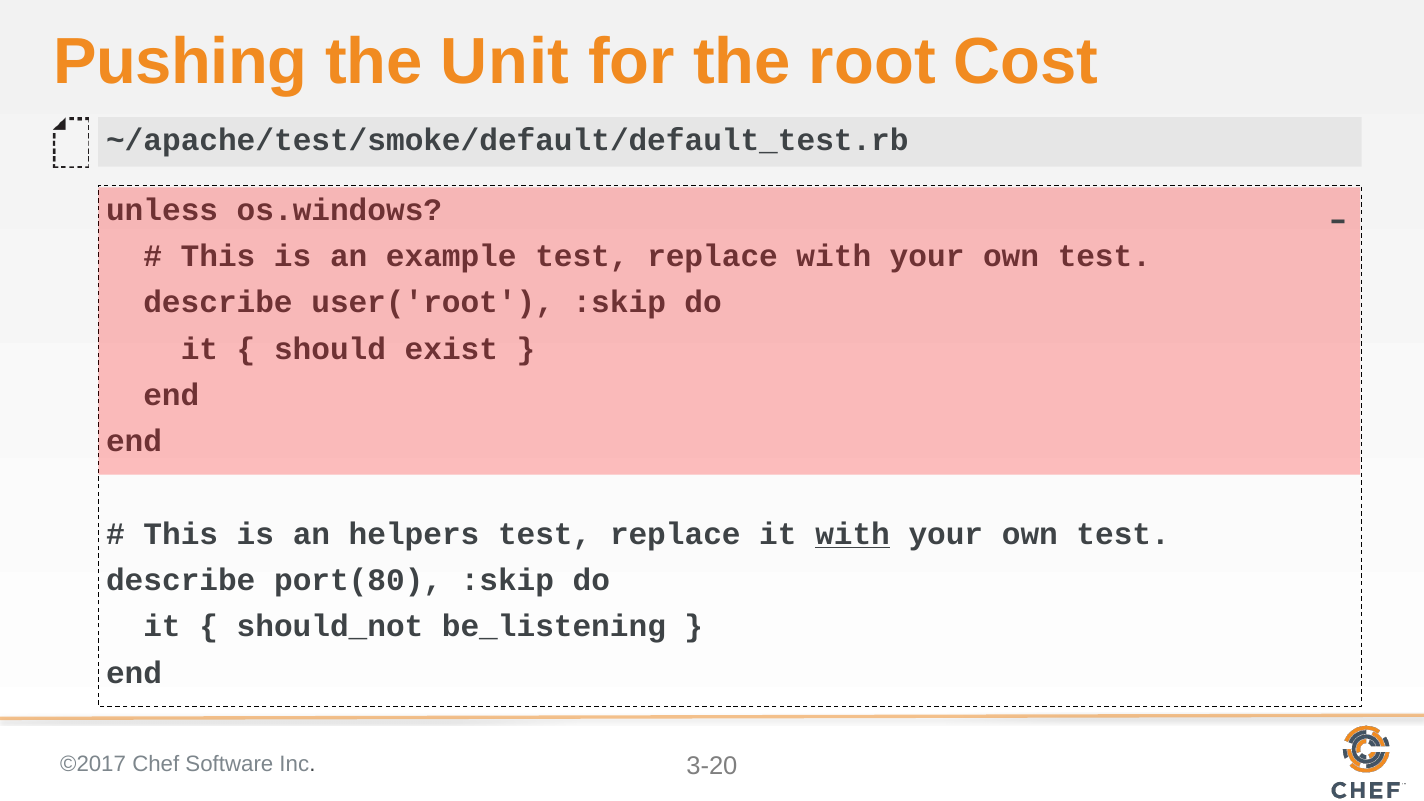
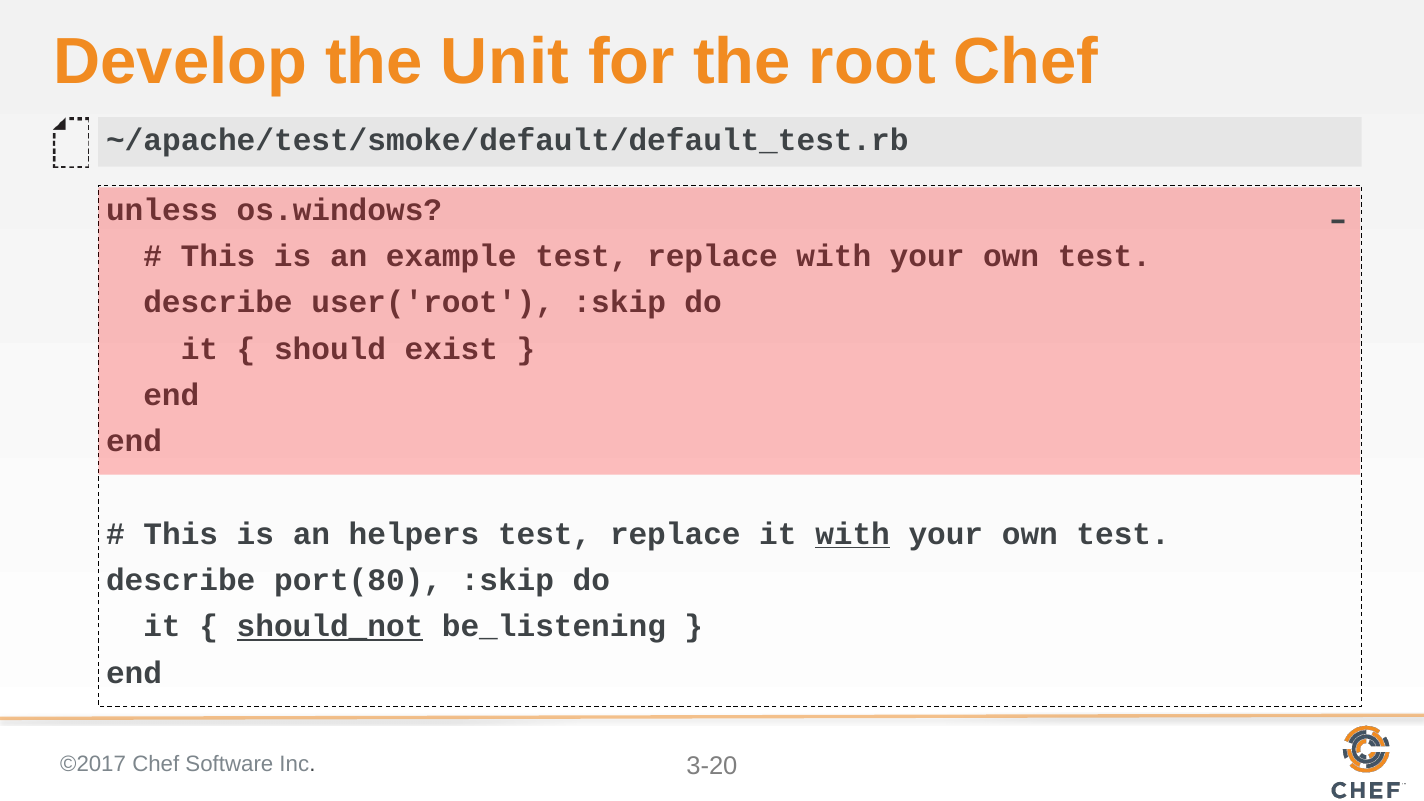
Pushing: Pushing -> Develop
root Cost: Cost -> Chef
should_not underline: none -> present
